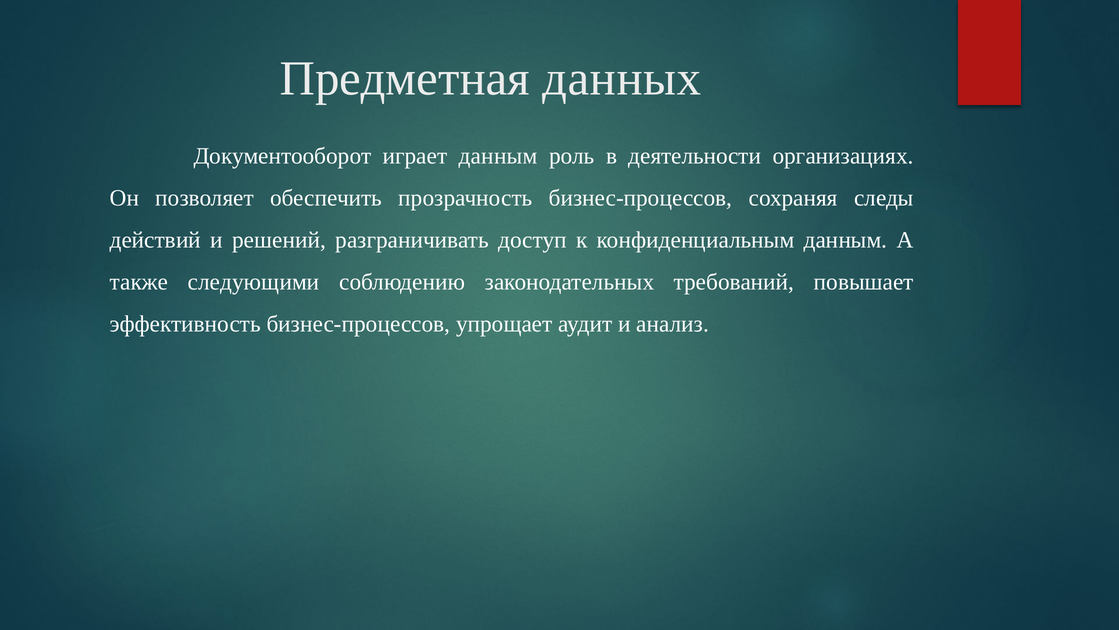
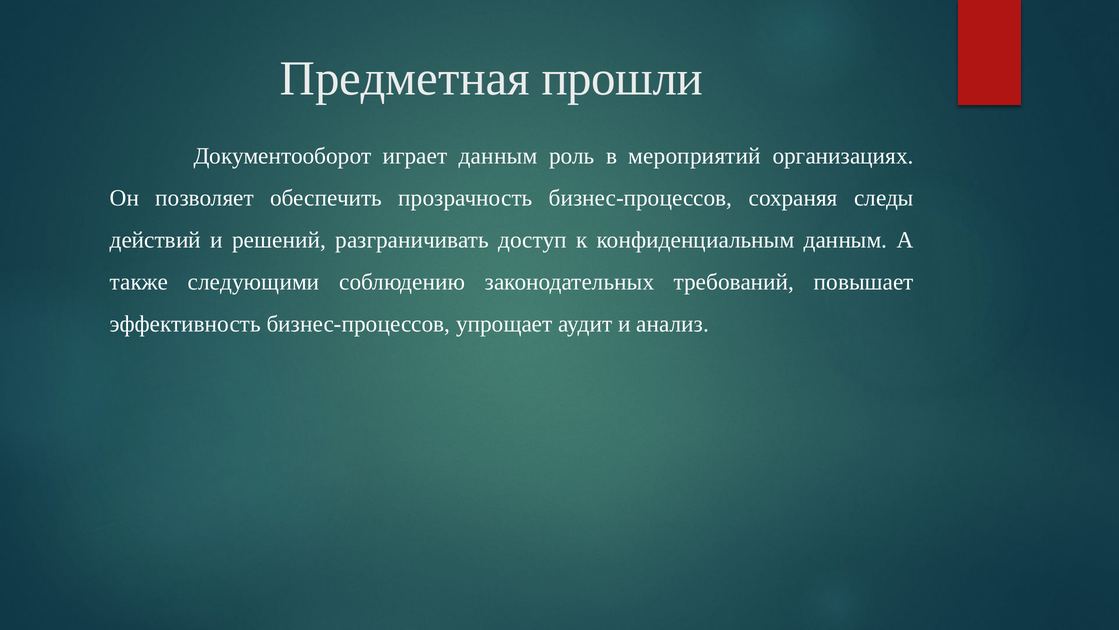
данных: данных -> прошли
деятельности: деятельности -> мероприятий
